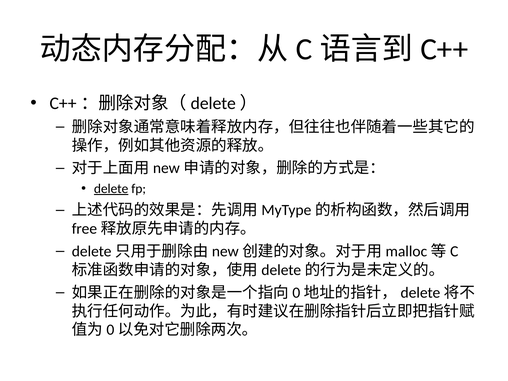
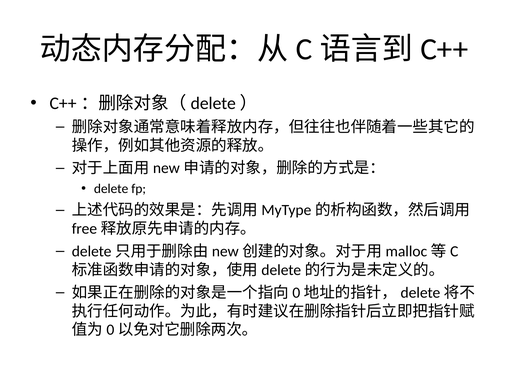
delete underline: present -> none
